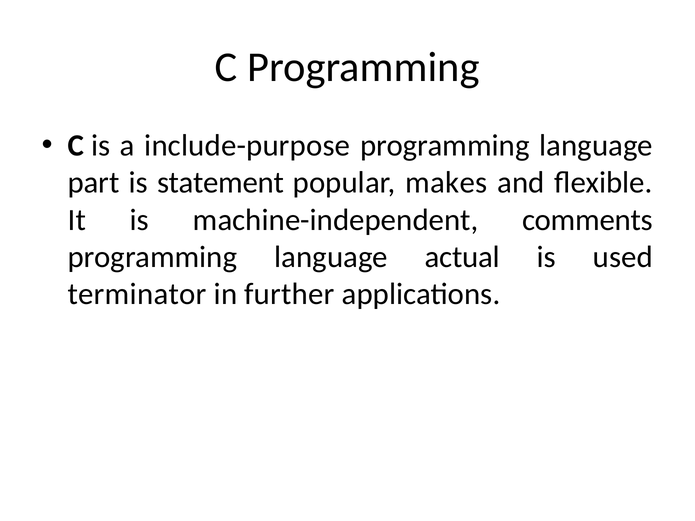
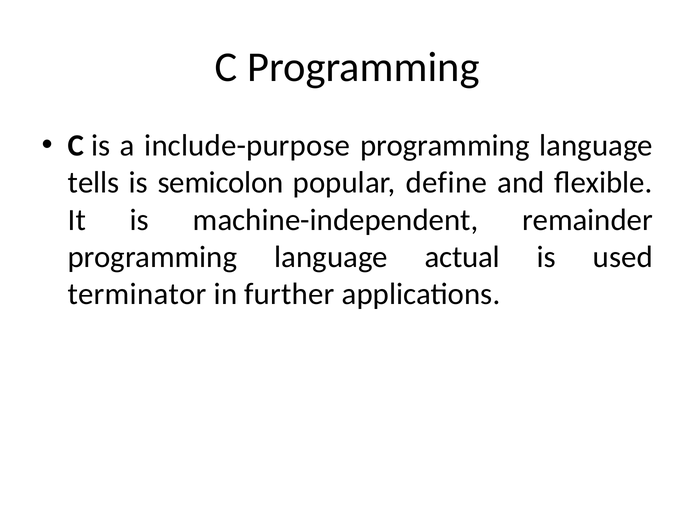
part: part -> tells
statement: statement -> semicolon
makes: makes -> define
comments: comments -> remainder
